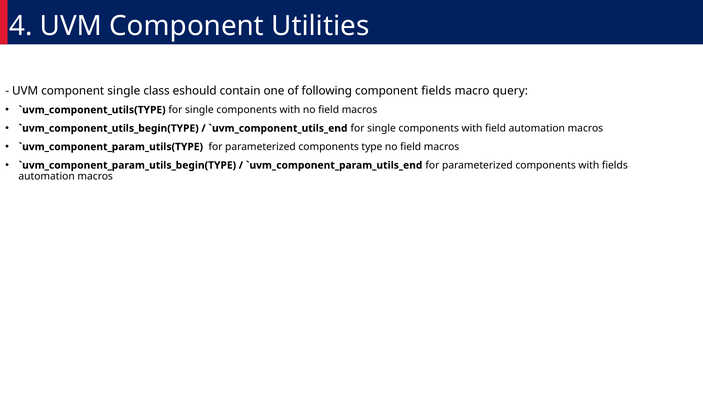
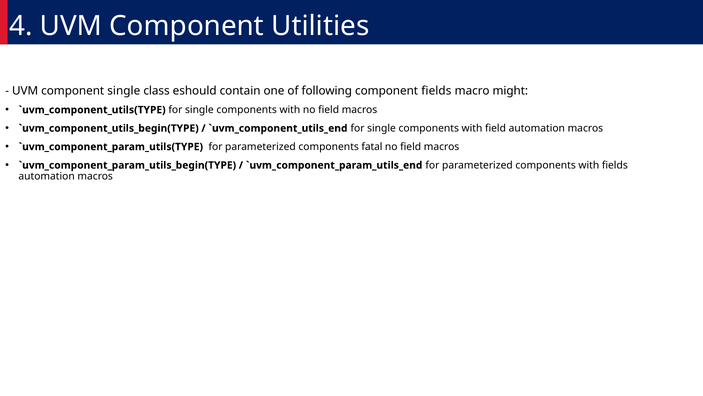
query: query -> might
type: type -> fatal
